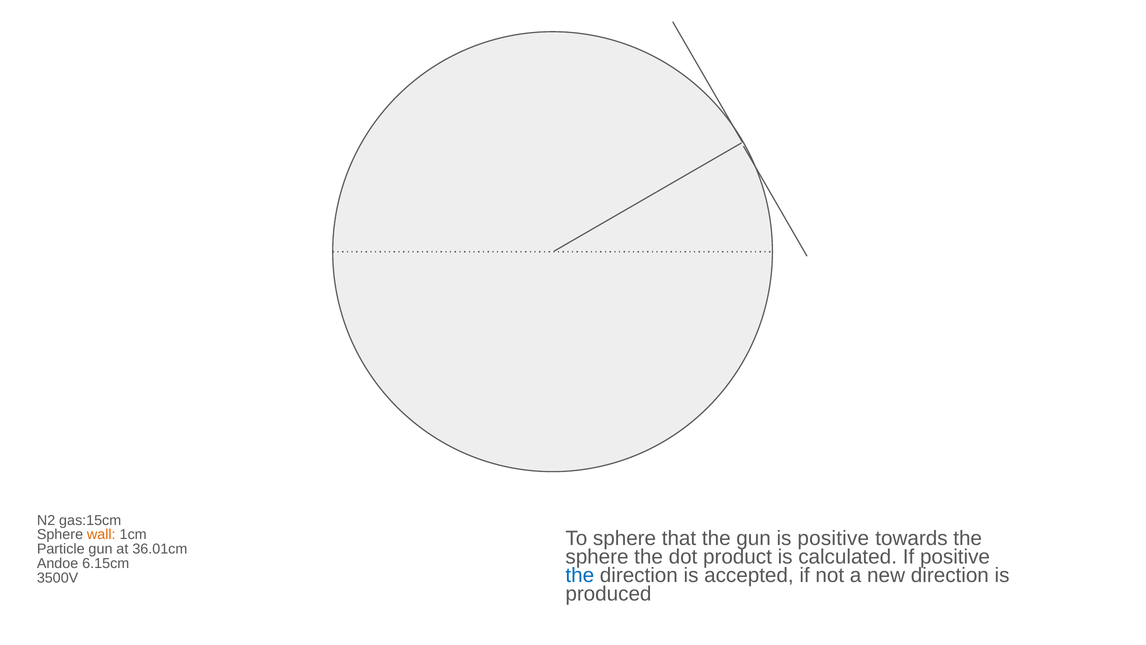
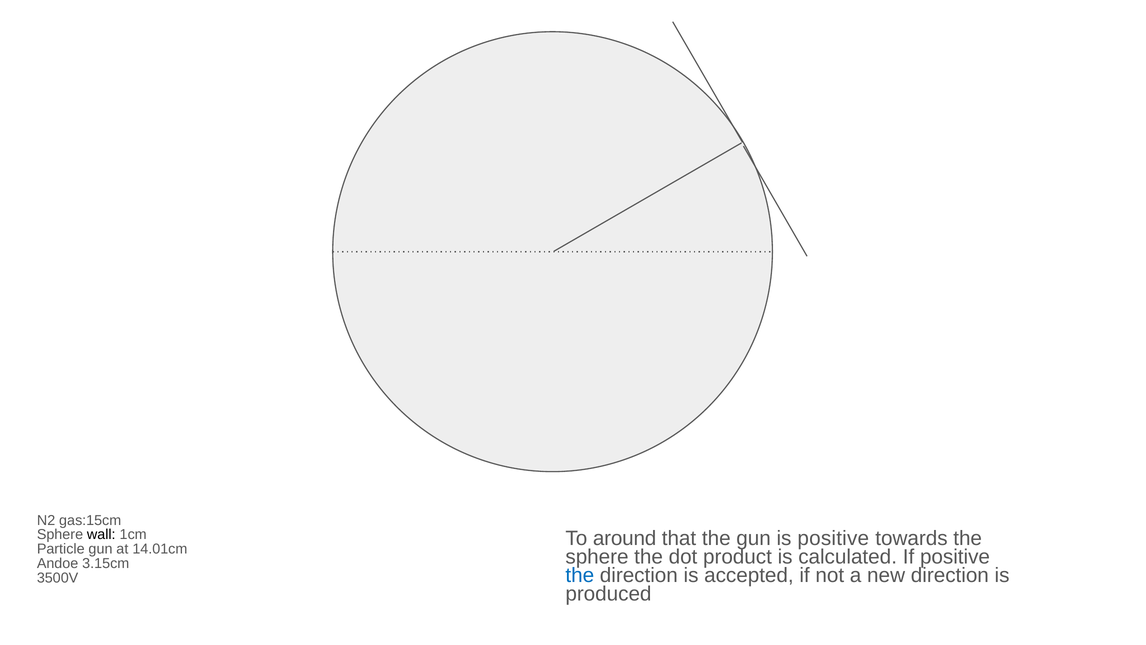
wall colour: orange -> black
To sphere: sphere -> around
36.01cm: 36.01cm -> 14.01cm
6.15cm: 6.15cm -> 3.15cm
